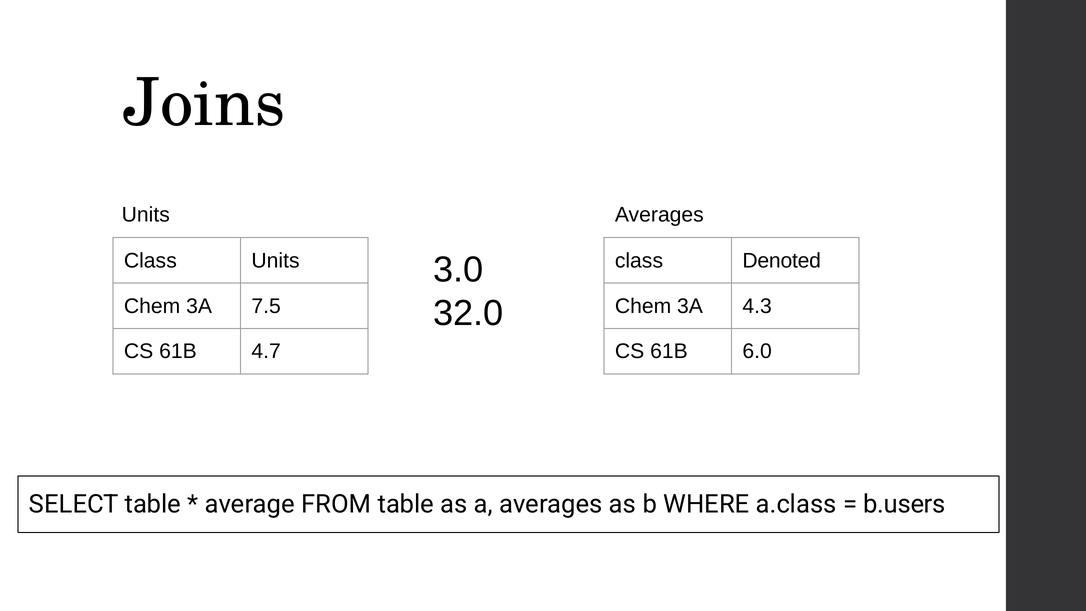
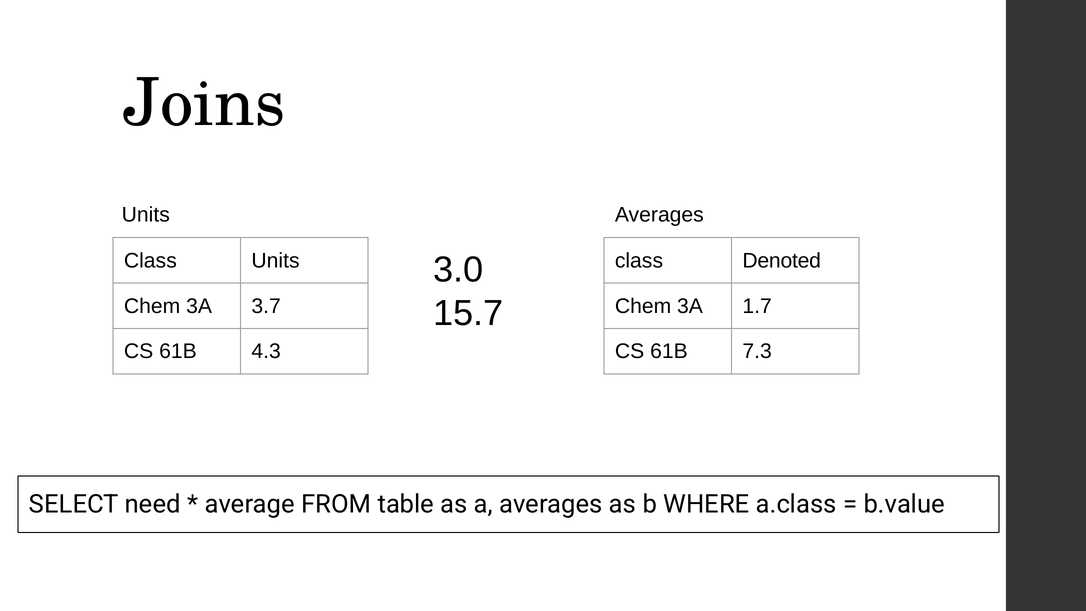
7.5: 7.5 -> 3.7
4.3: 4.3 -> 1.7
32.0: 32.0 -> 15.7
4.7: 4.7 -> 4.3
6.0: 6.0 -> 7.3
SELECT table: table -> need
b.users: b.users -> b.value
